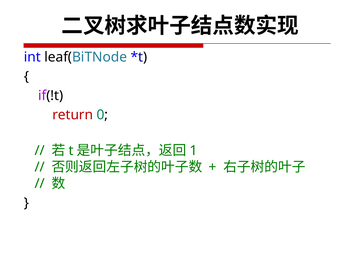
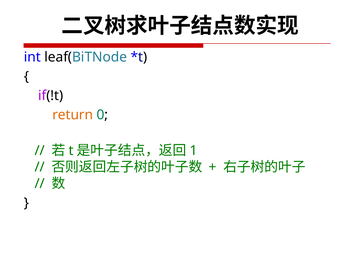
return colour: red -> orange
